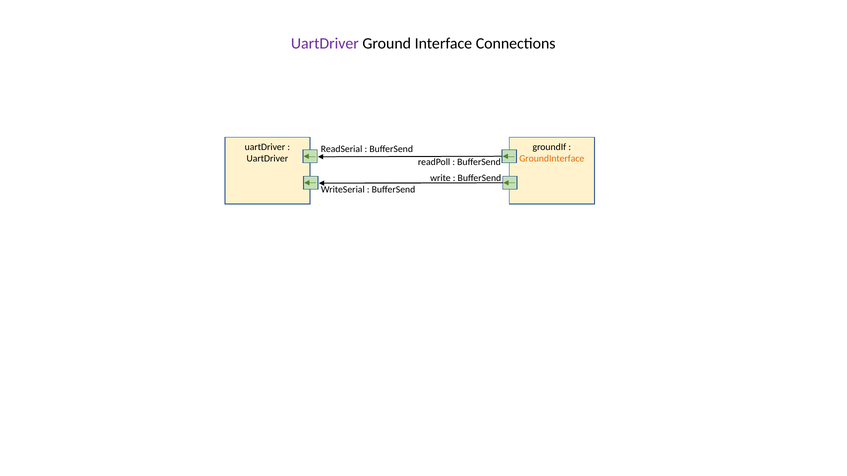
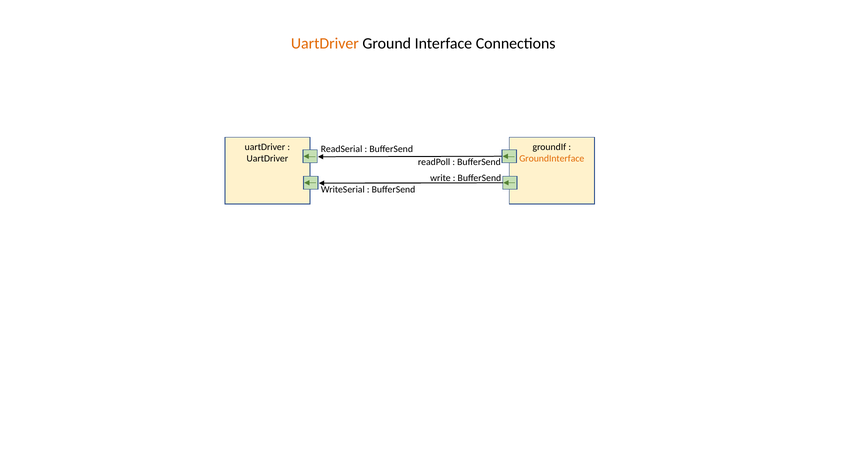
UartDriver at (325, 44) colour: purple -> orange
